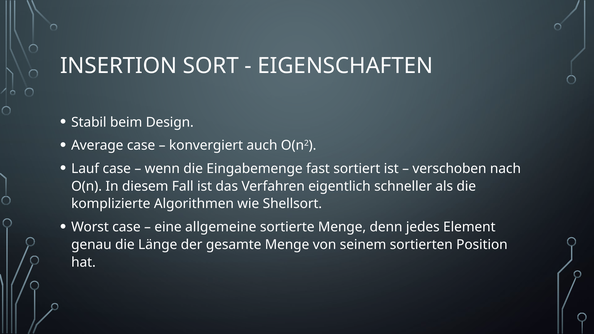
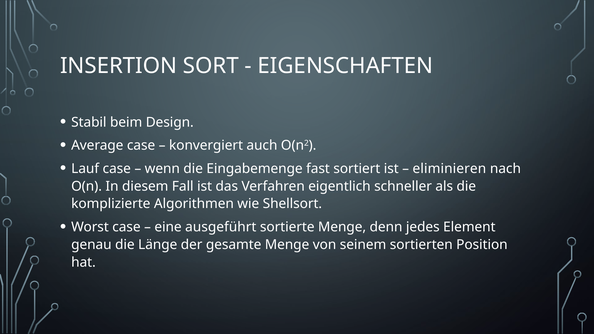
verschoben: verschoben -> eliminieren
allgemeine: allgemeine -> ausgeführt
